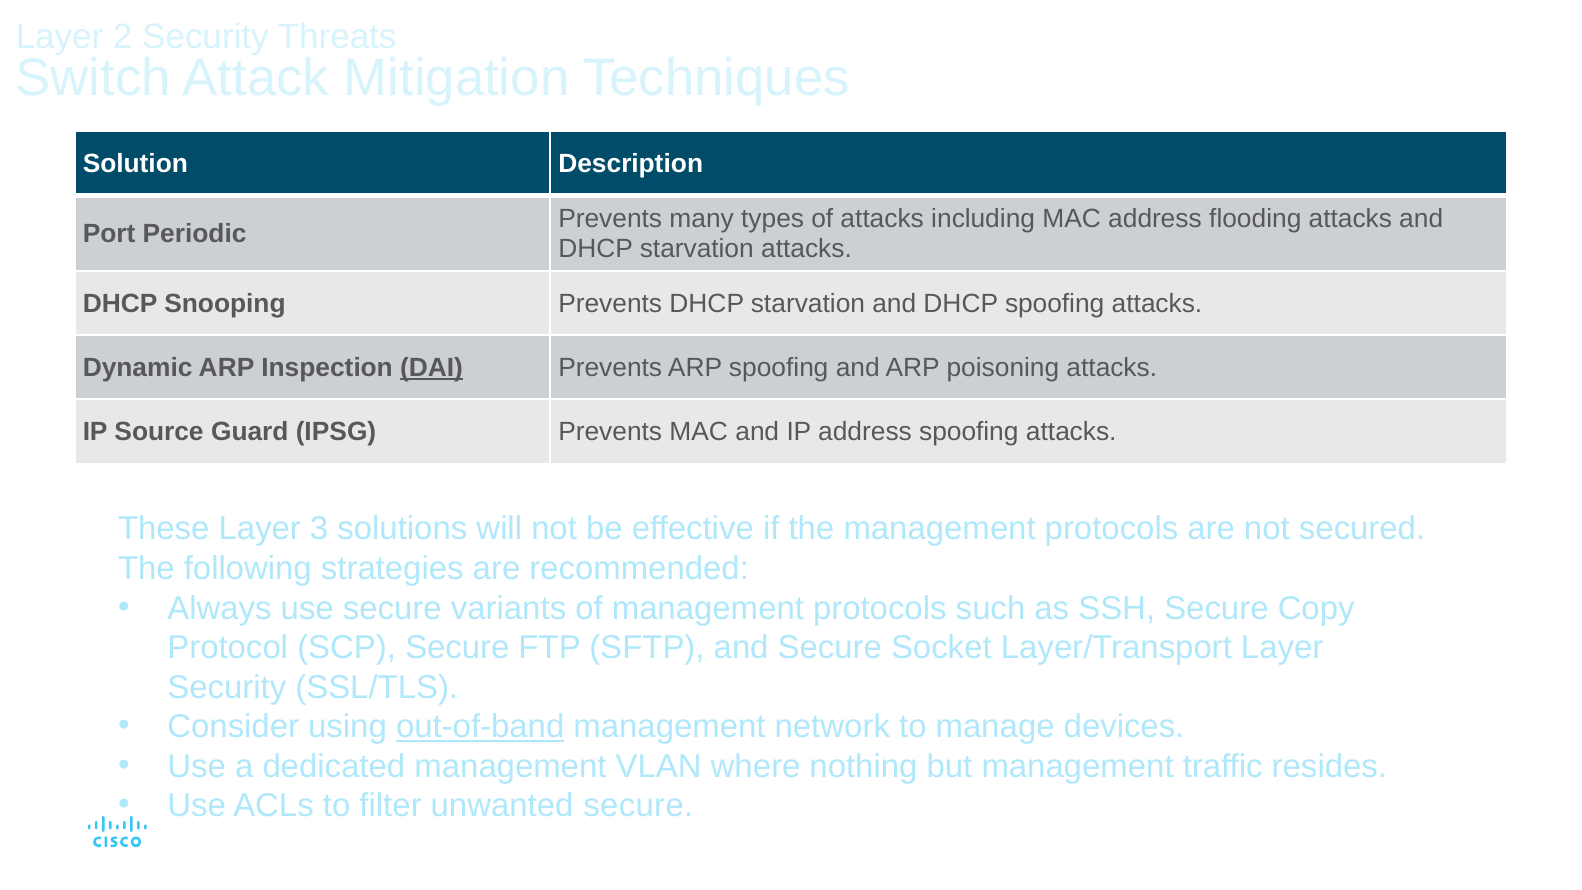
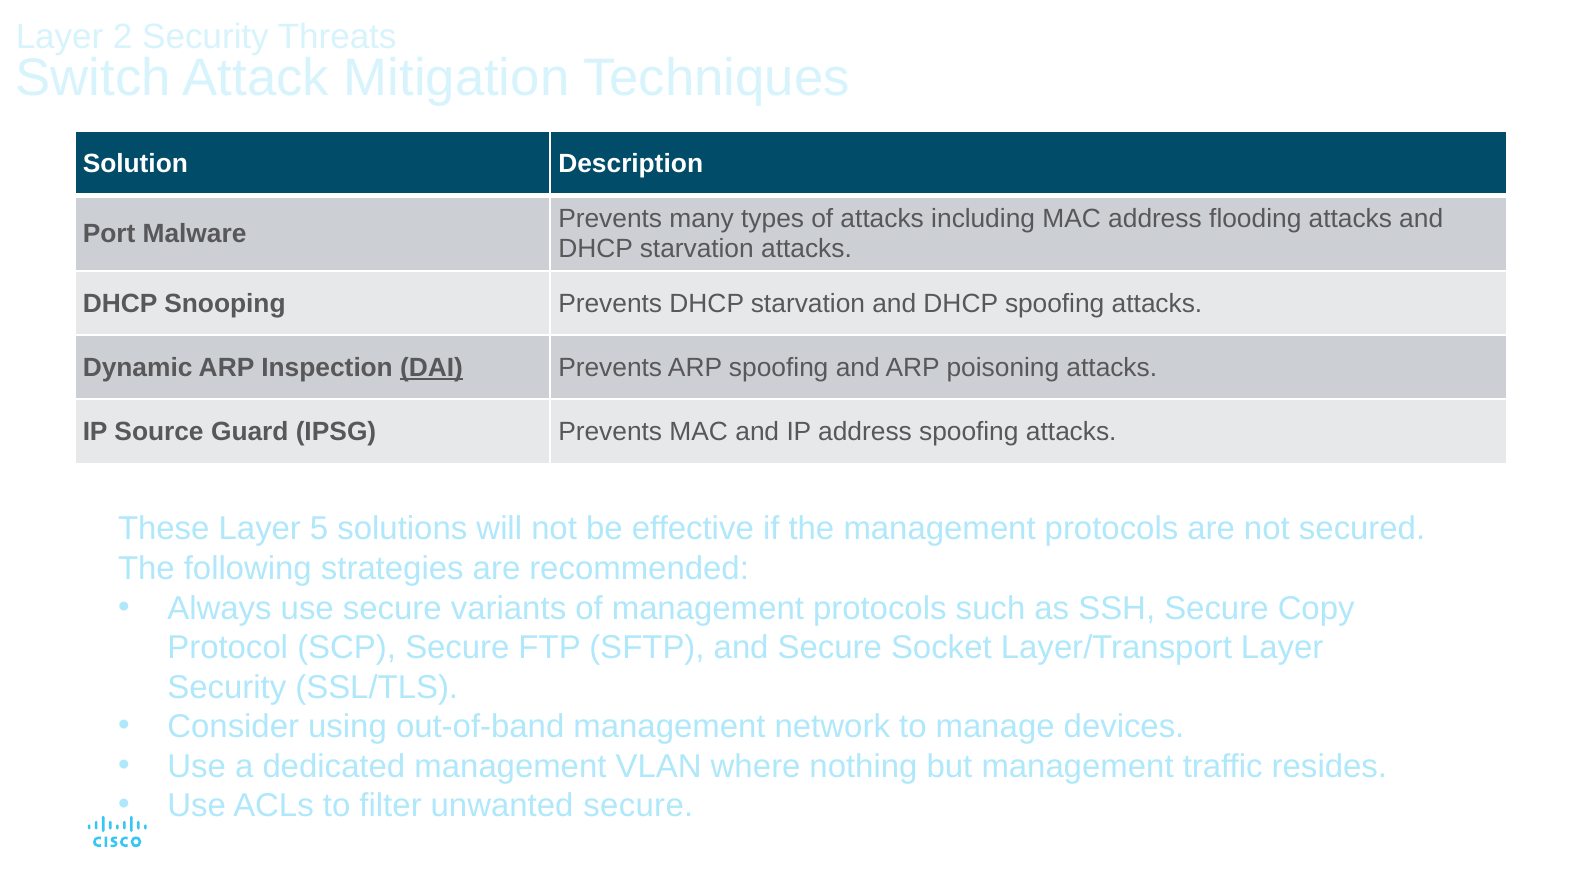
Periodic: Periodic -> Malware
3: 3 -> 5
out-of-band underline: present -> none
